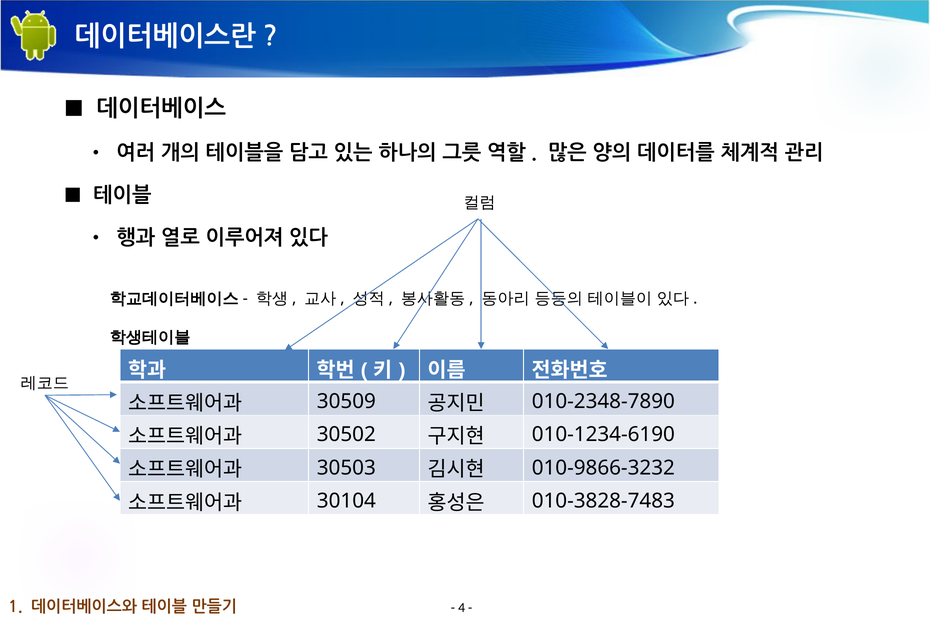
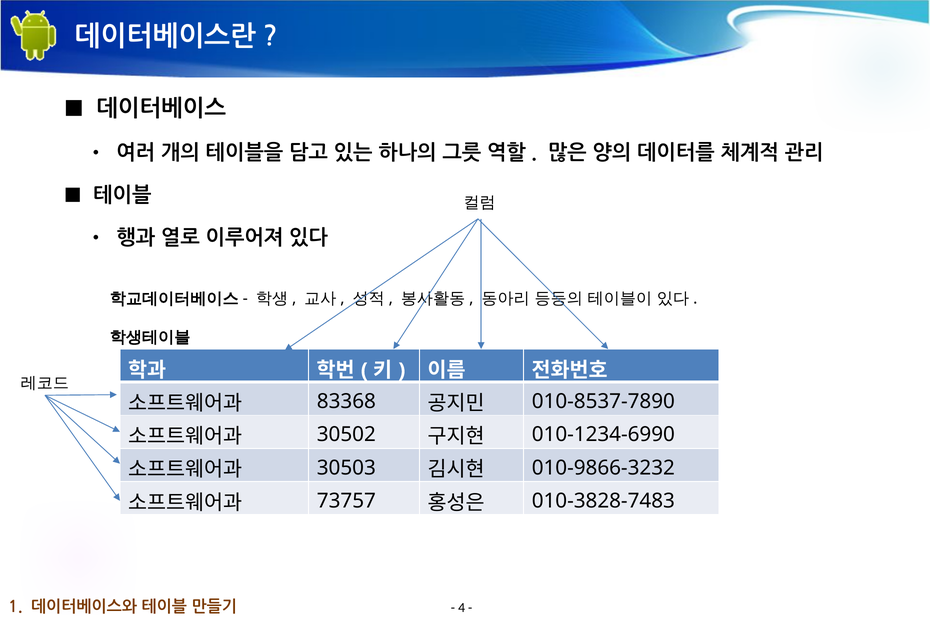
30509: 30509 -> 83368
010-2348-7890: 010-2348-7890 -> 010-8537-7890
010-1234-6190: 010-1234-6190 -> 010-1234-6990
30104: 30104 -> 73757
